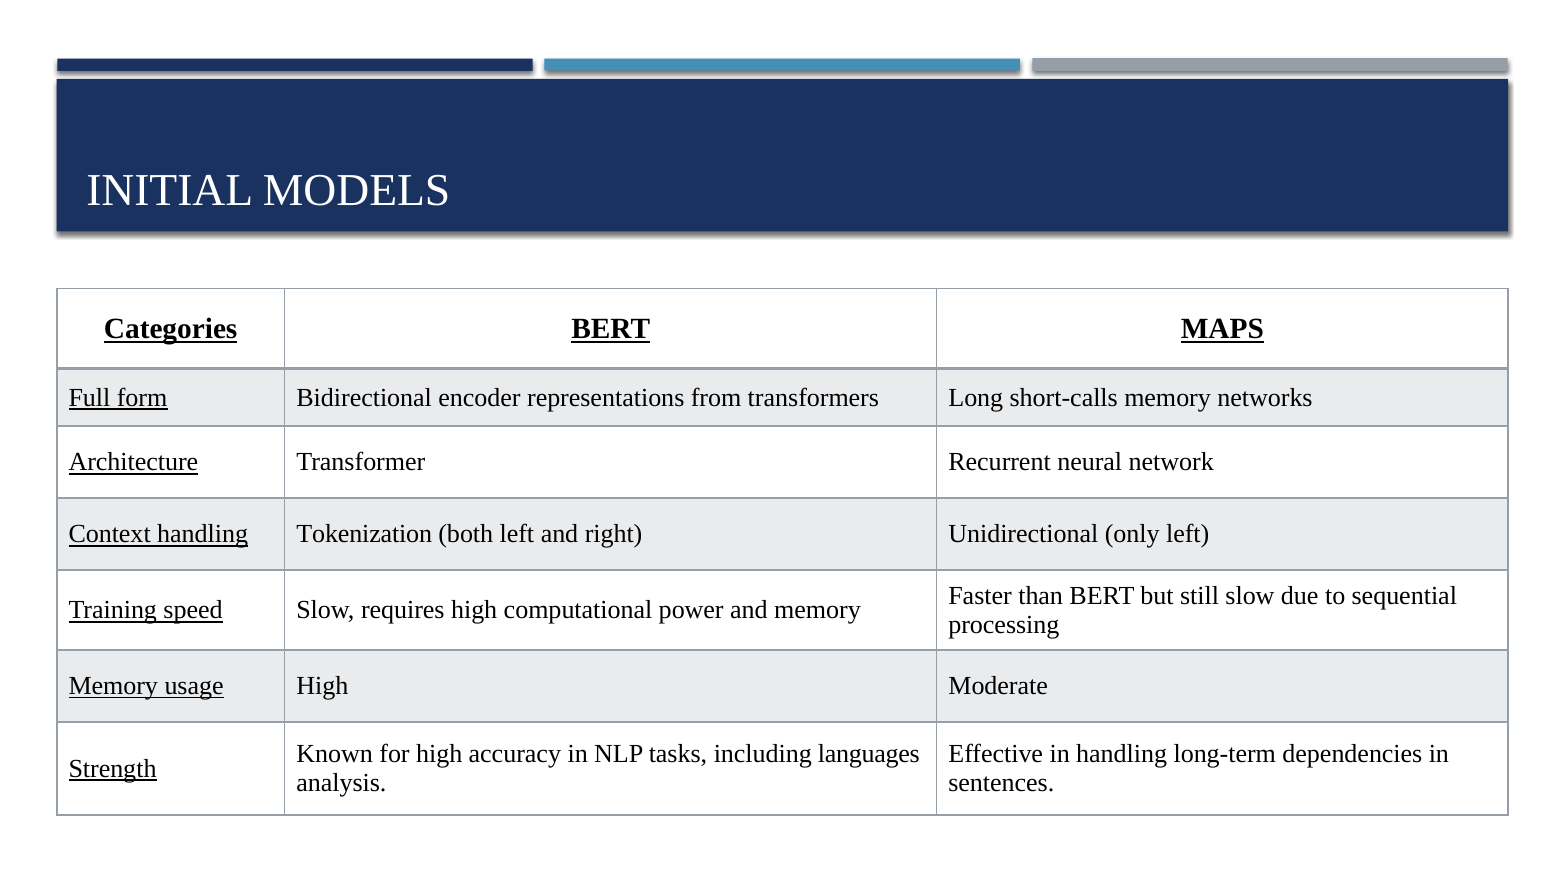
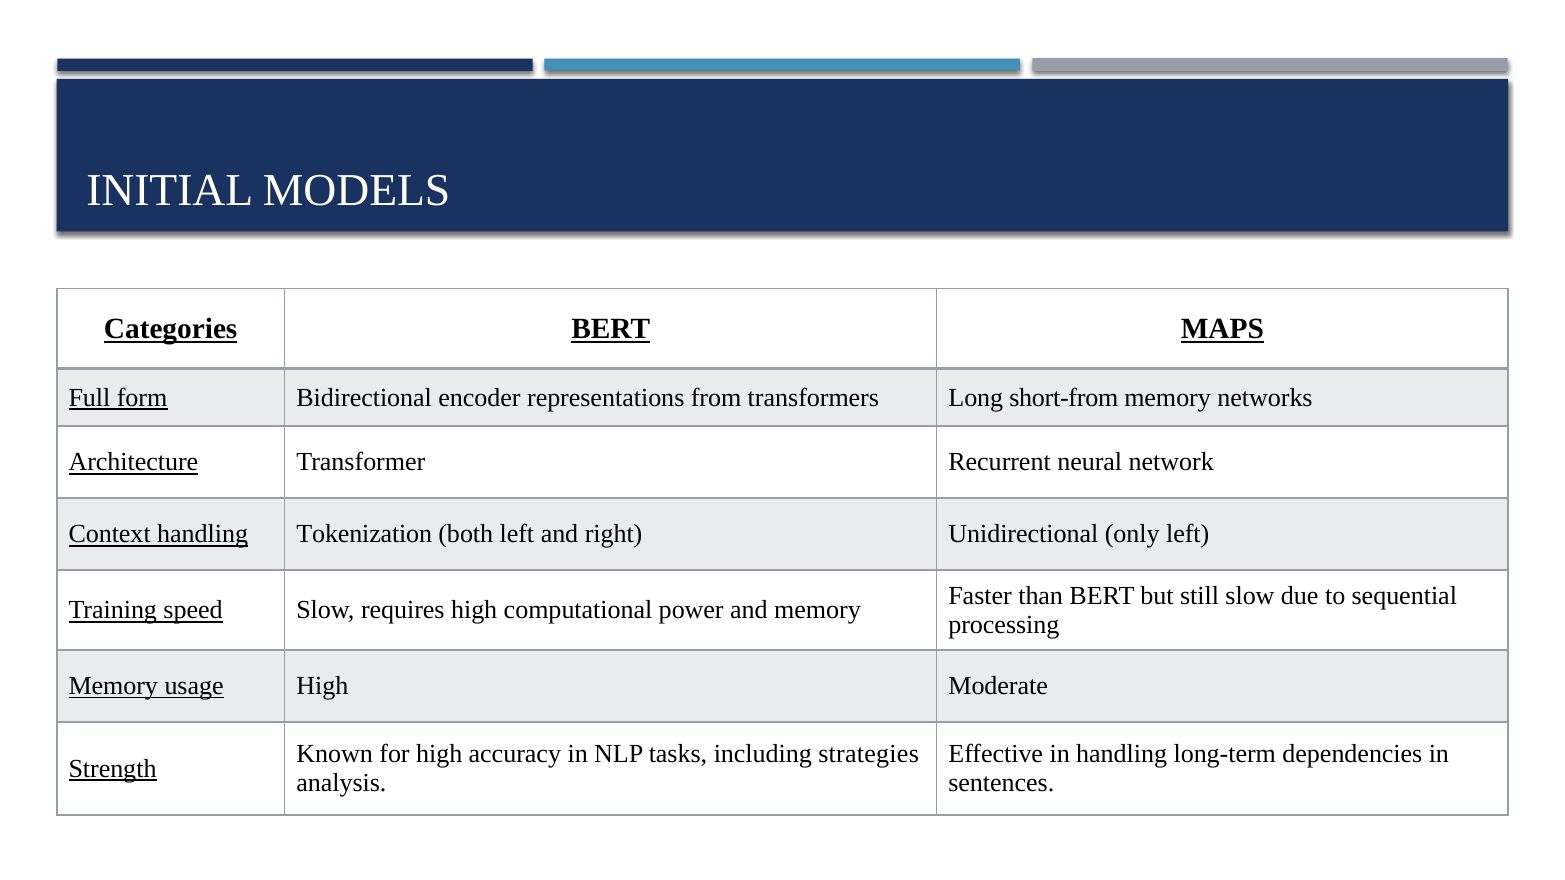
short-calls: short-calls -> short-from
languages: languages -> strategies
